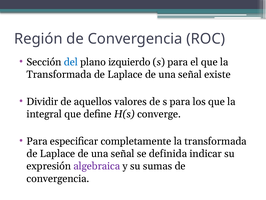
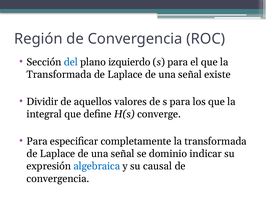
definida: definida -> dominio
algebraica colour: purple -> blue
sumas: sumas -> causal
